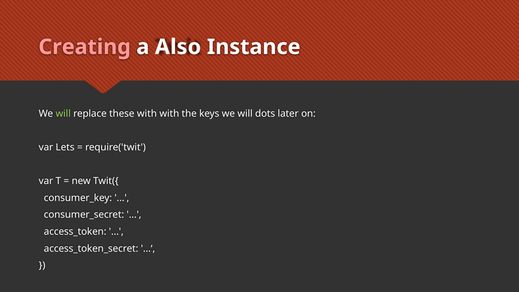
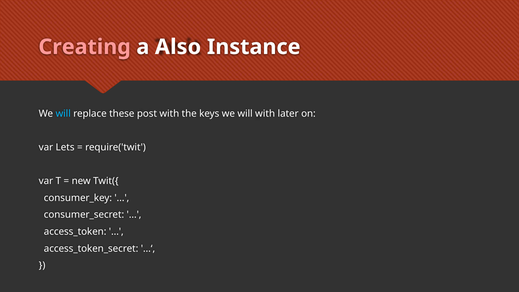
will at (63, 113) colour: light green -> light blue
these with: with -> post
will dots: dots -> with
